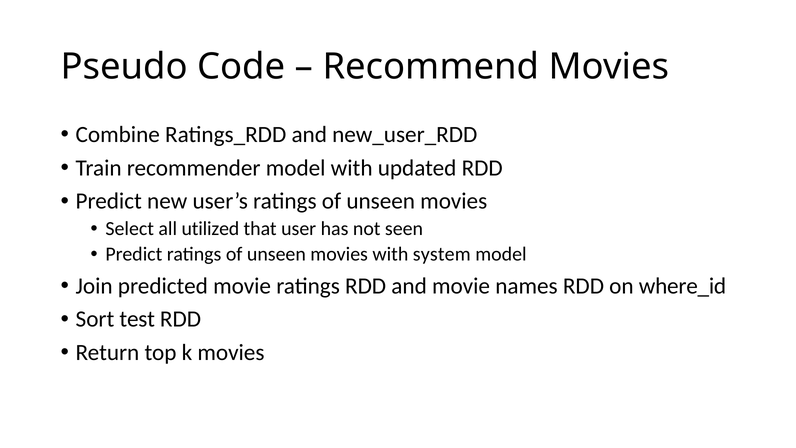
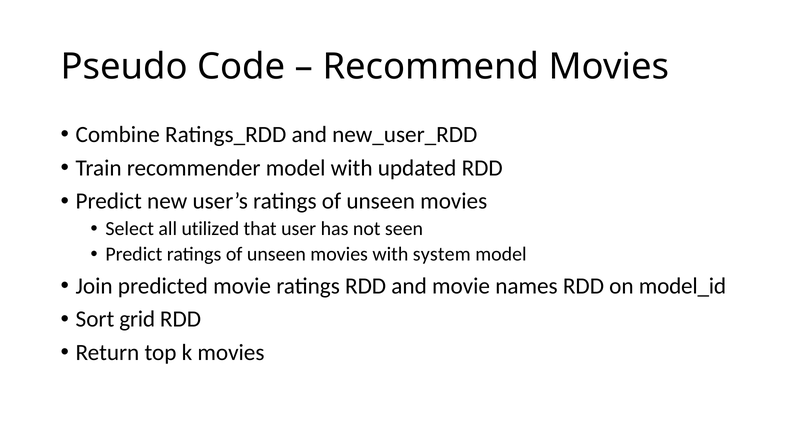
where_id: where_id -> model_id
test: test -> grid
